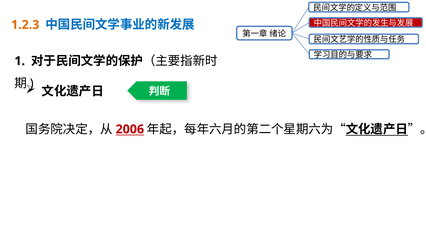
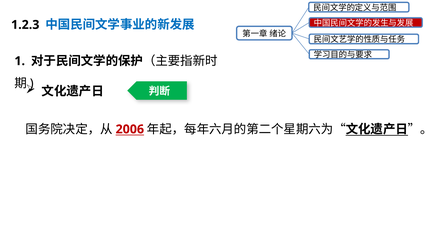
1.2.3 colour: orange -> black
